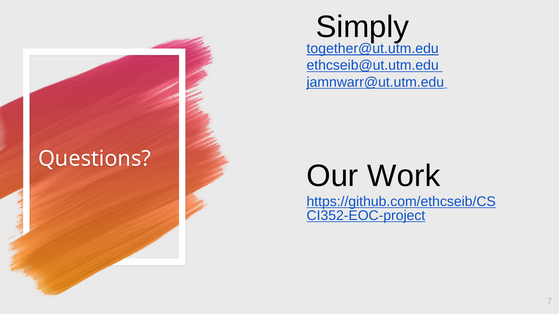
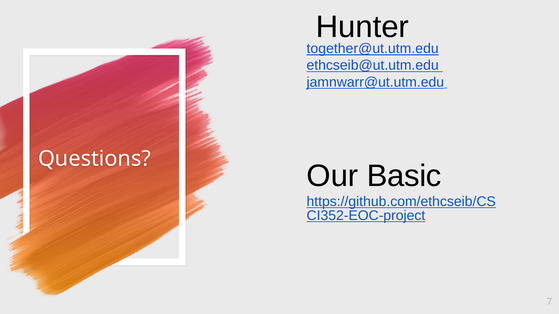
Simply: Simply -> Hunter
Work: Work -> Basic
